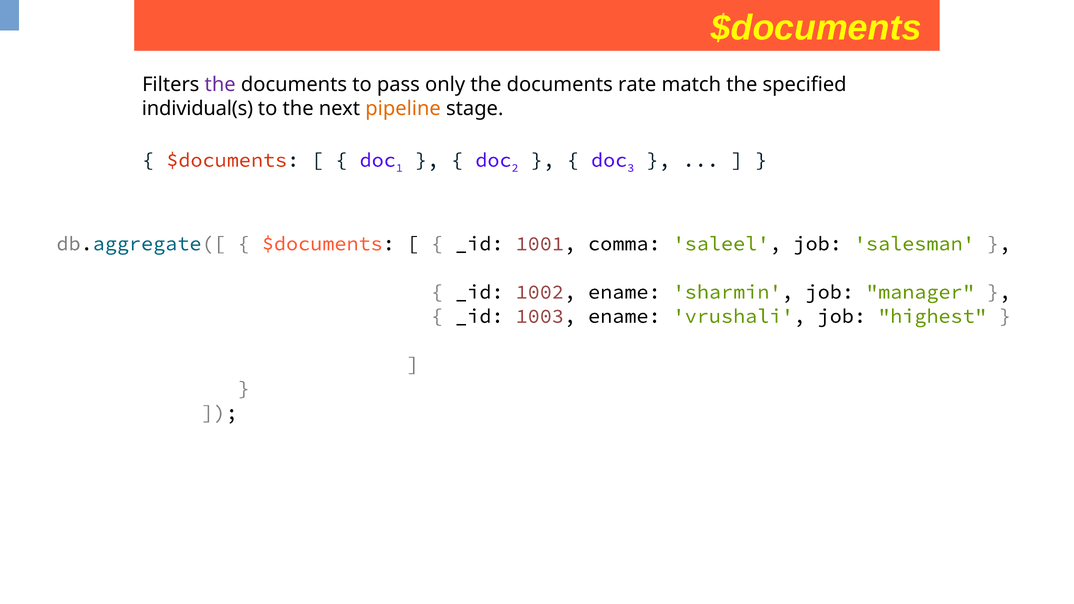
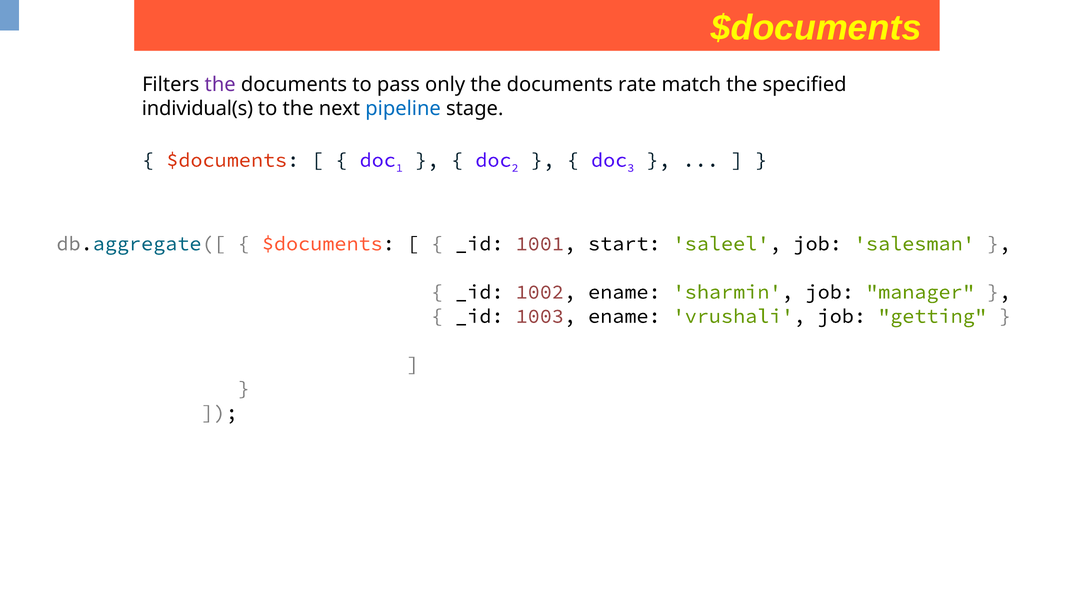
pipeline colour: orange -> blue
comma: comma -> start
highest: highest -> getting
